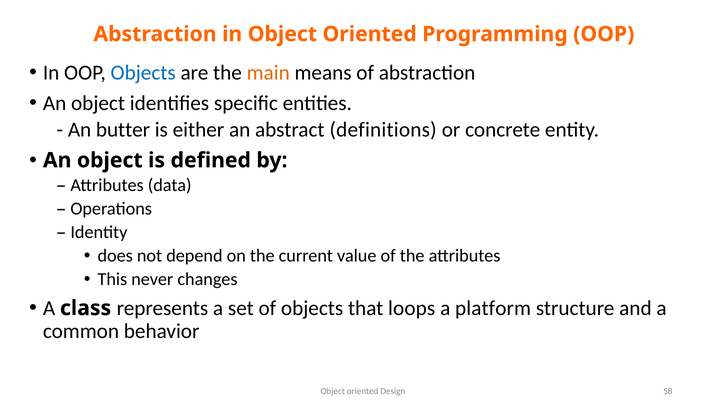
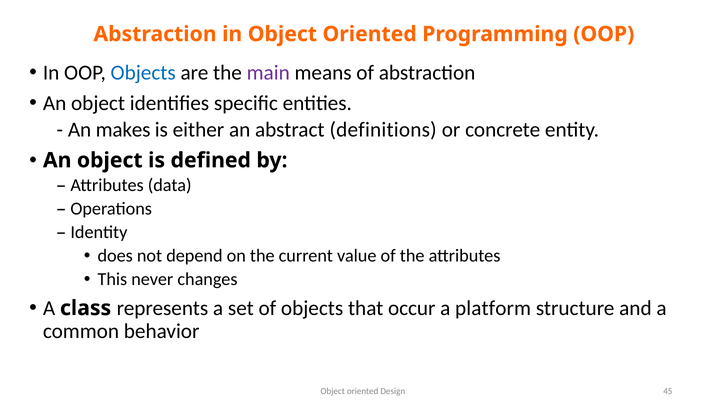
main colour: orange -> purple
butter: butter -> makes
loops: loops -> occur
58: 58 -> 45
